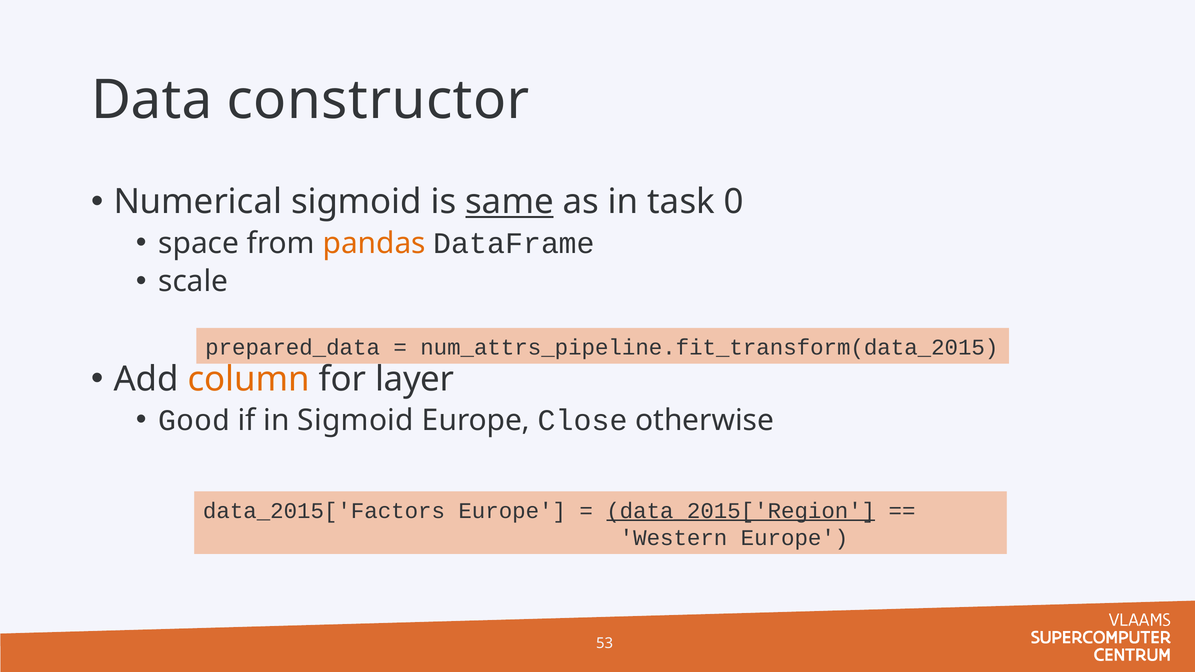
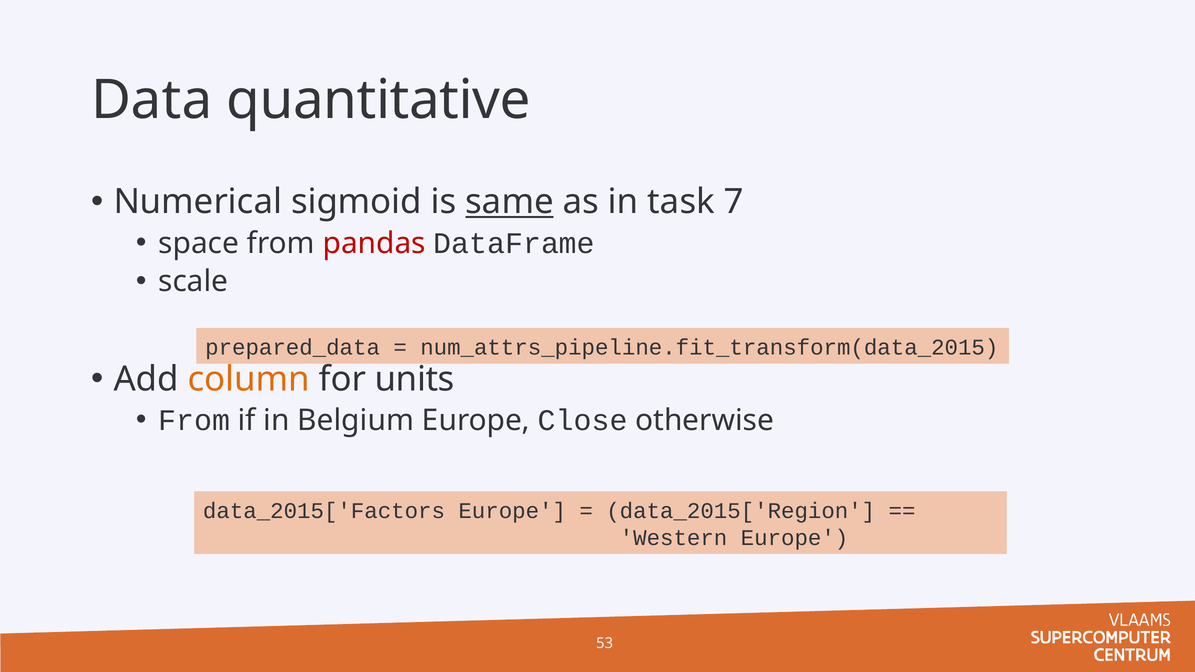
constructor: constructor -> quantitative
0: 0 -> 7
pandas colour: orange -> red
layer: layer -> units
Good at (194, 420): Good -> From
in Sigmoid: Sigmoid -> Belgium
data_2015['Region underline: present -> none
